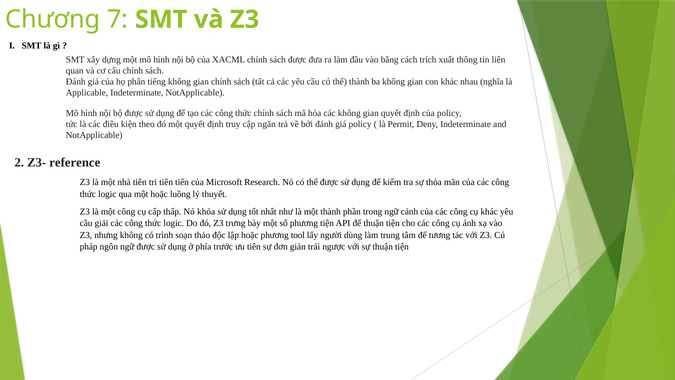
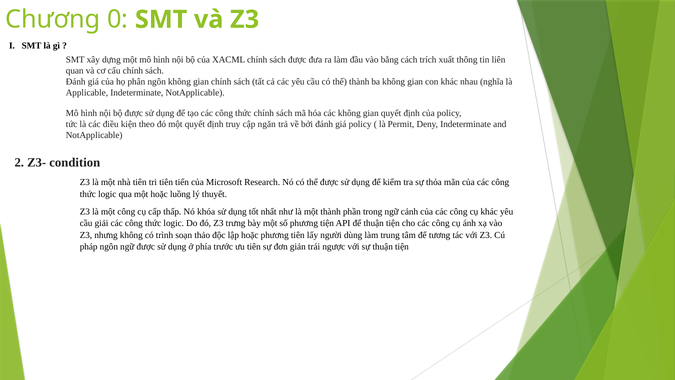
7: 7 -> 0
phân tiếng: tiếng -> ngôn
reference: reference -> condition
phương tool: tool -> tiên
